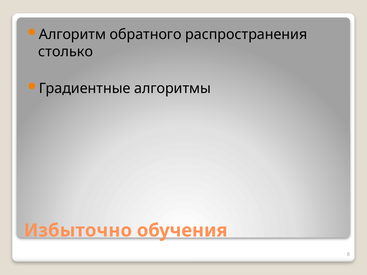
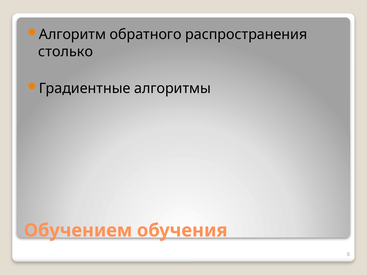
Избыточно: Избыточно -> Обучением
